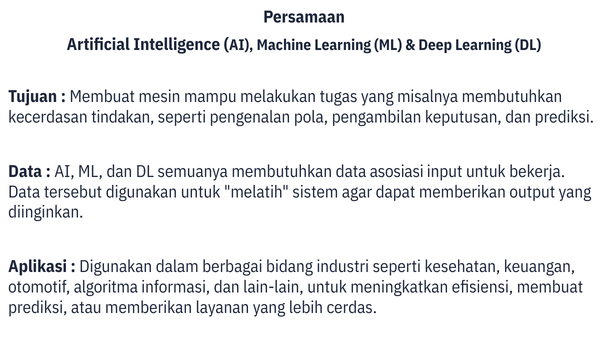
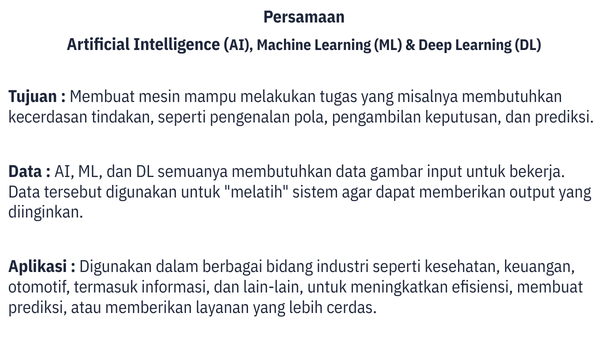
asosiasi: asosiasi -> gambar
algoritma: algoritma -> termasuk
